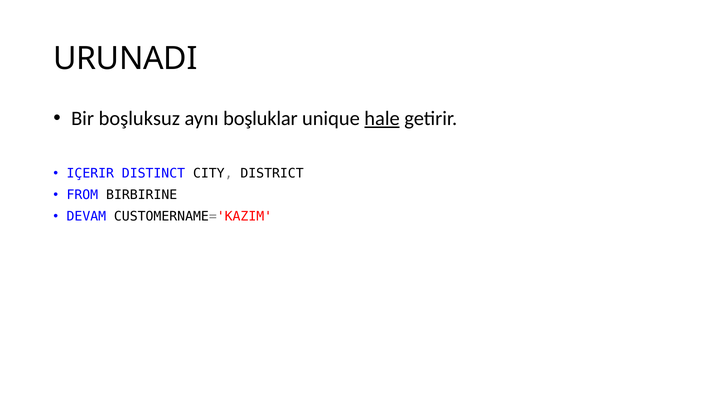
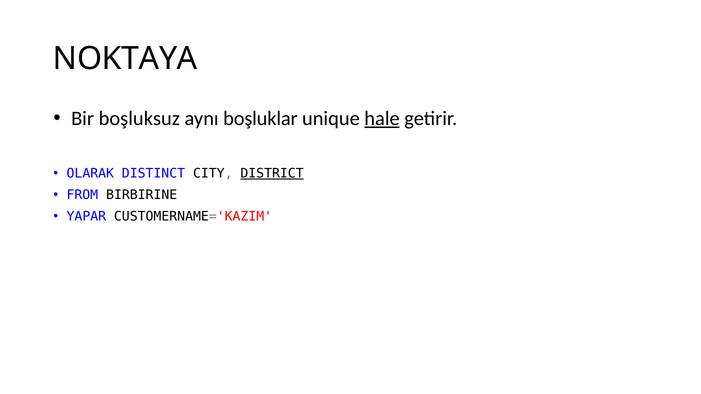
URUNADI: URUNADI -> NOKTAYA
IÇERIR: IÇERIR -> OLARAK
DISTRICT underline: none -> present
DEVAM: DEVAM -> YAPAR
